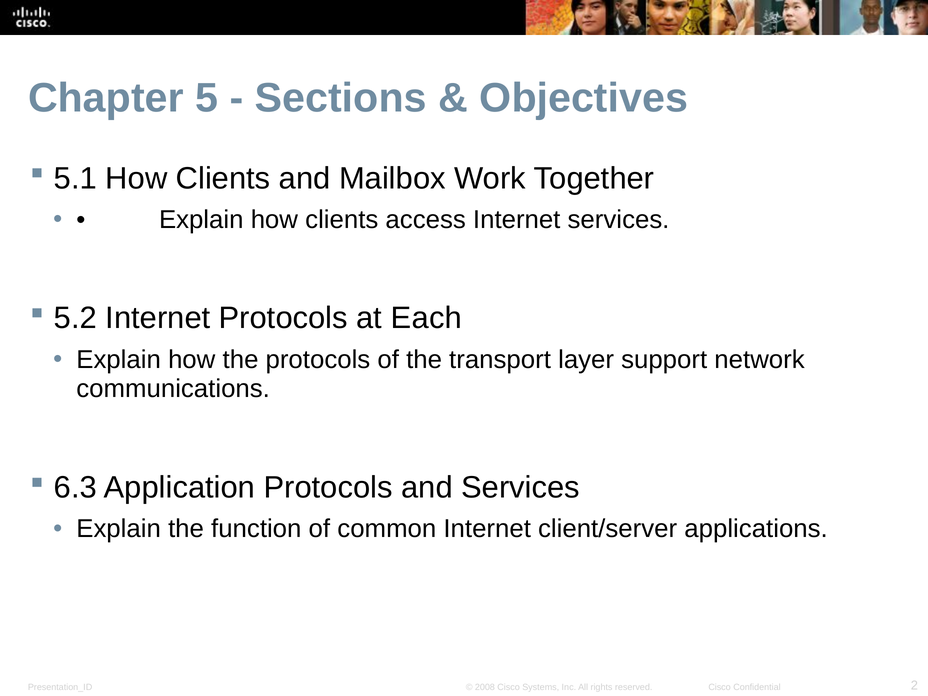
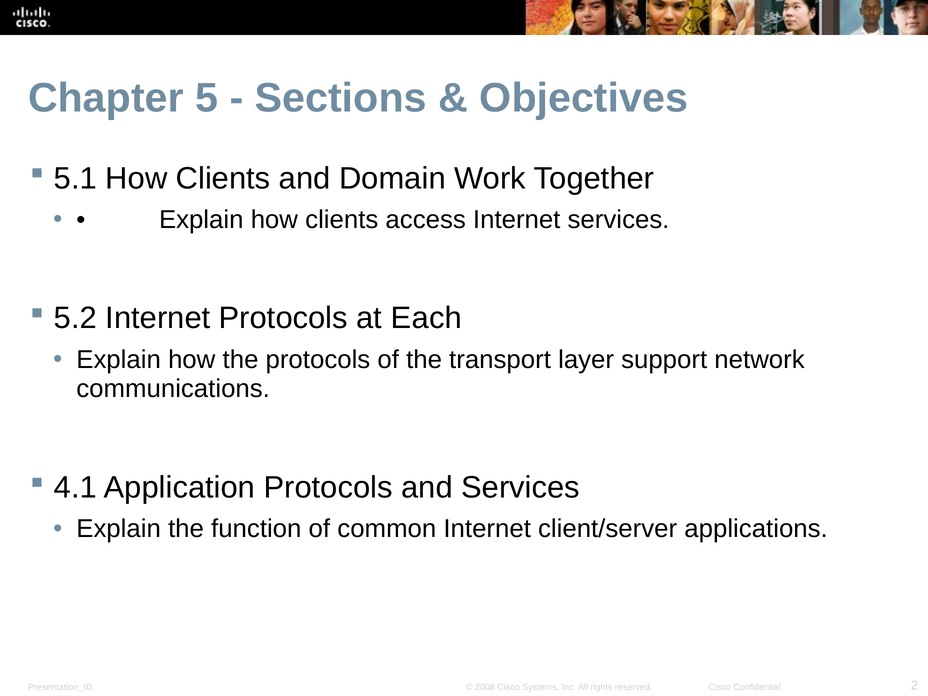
Mailbox: Mailbox -> Domain
6.3: 6.3 -> 4.1
